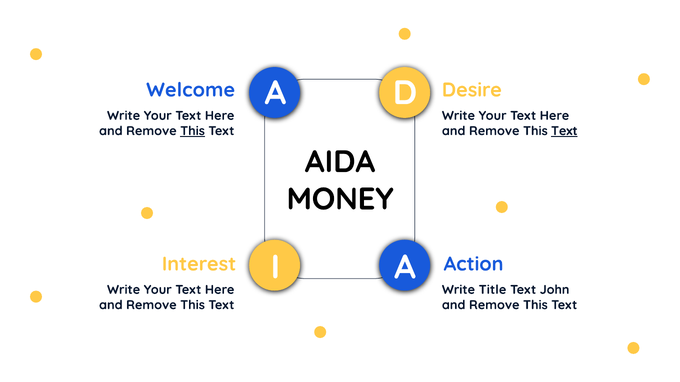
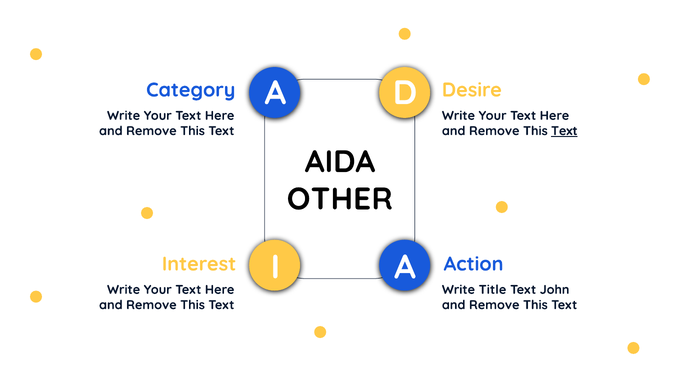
Welcome: Welcome -> Category
This at (193, 131) underline: present -> none
MONEY: MONEY -> OTHER
